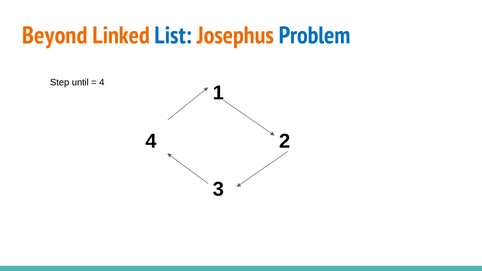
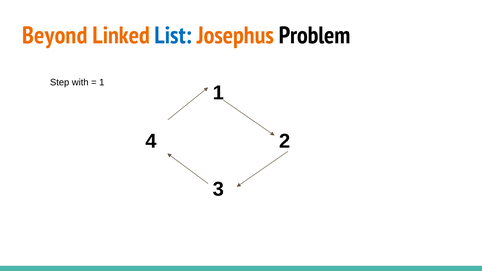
Problem colour: blue -> black
until: until -> with
4 at (102, 83): 4 -> 1
